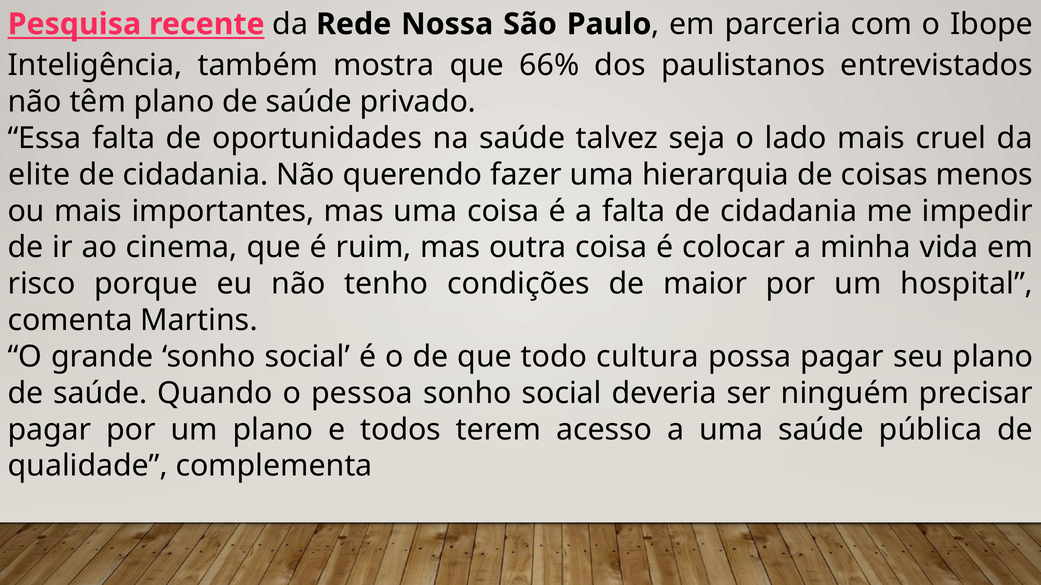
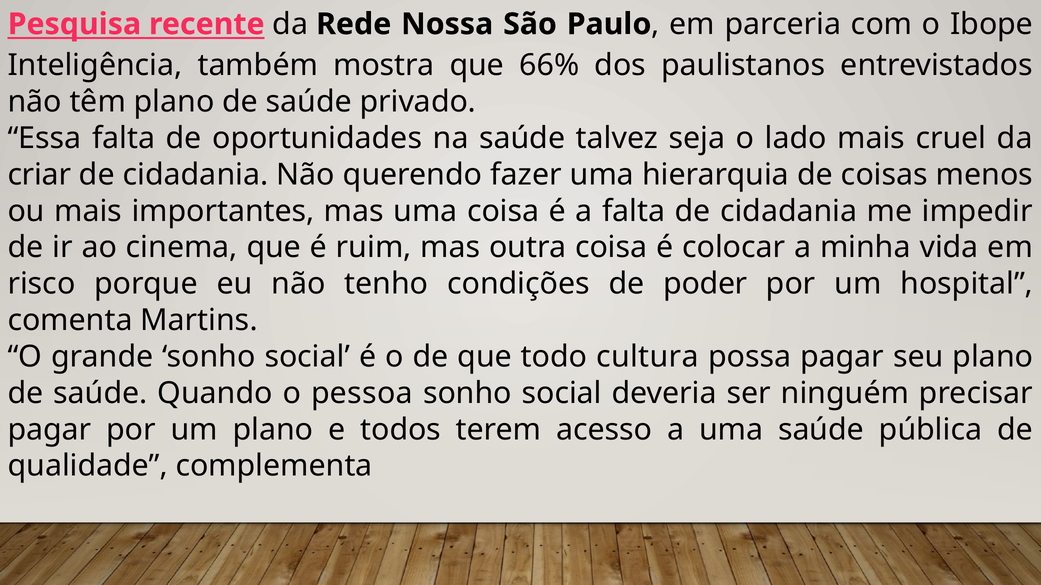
elite: elite -> criar
maior: maior -> poder
